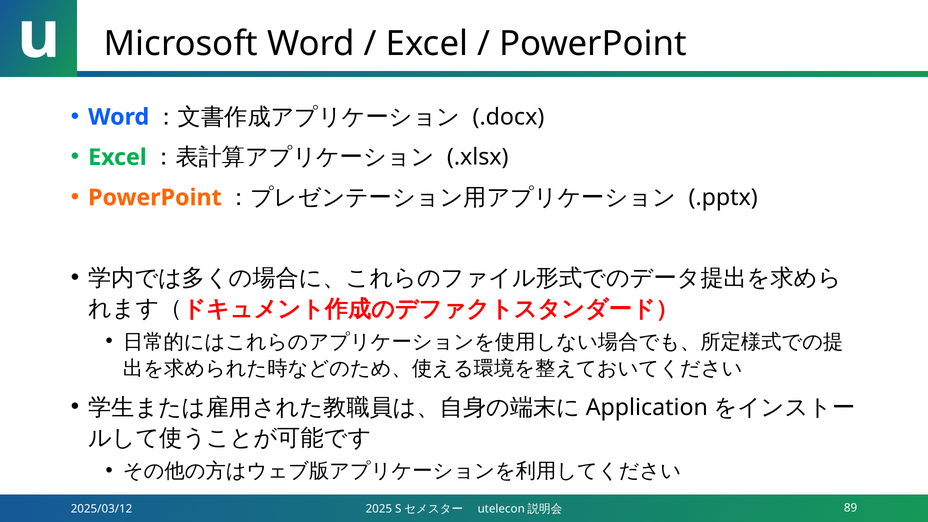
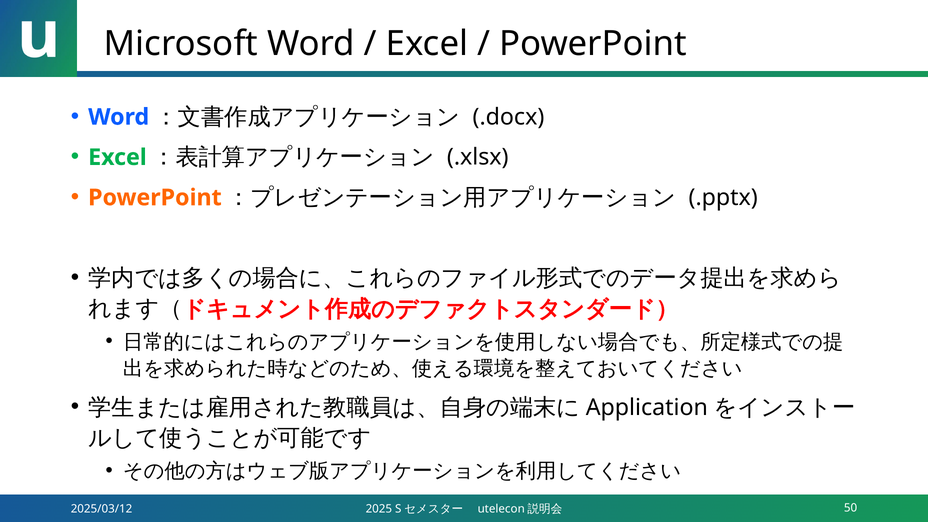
89: 89 -> 50
